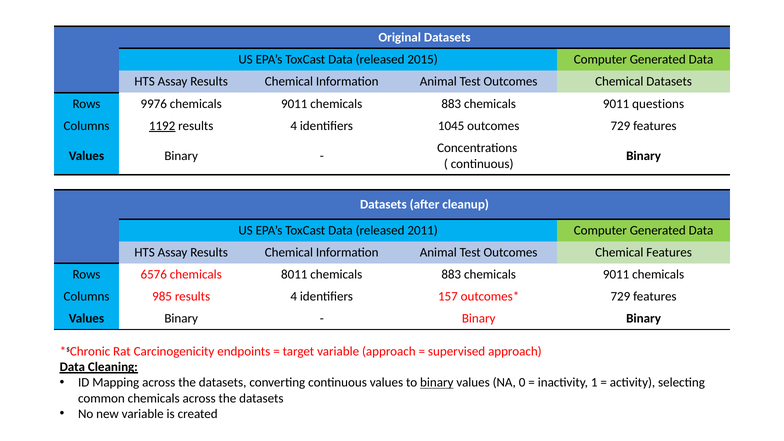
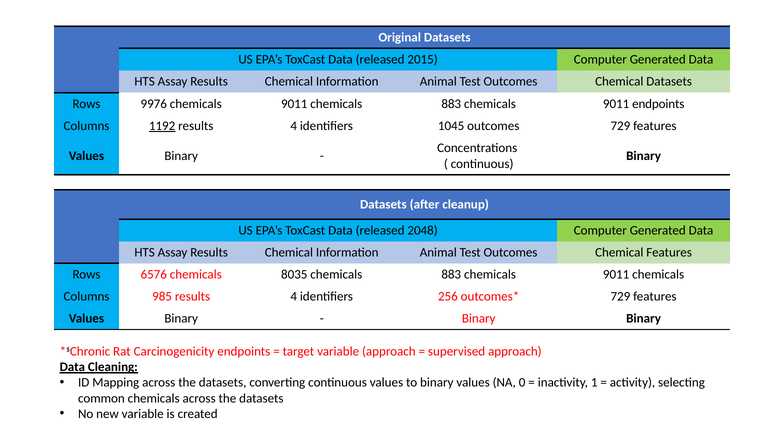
9011 questions: questions -> endpoints
2011: 2011 -> 2048
8011: 8011 -> 8035
157: 157 -> 256
binary at (437, 383) underline: present -> none
